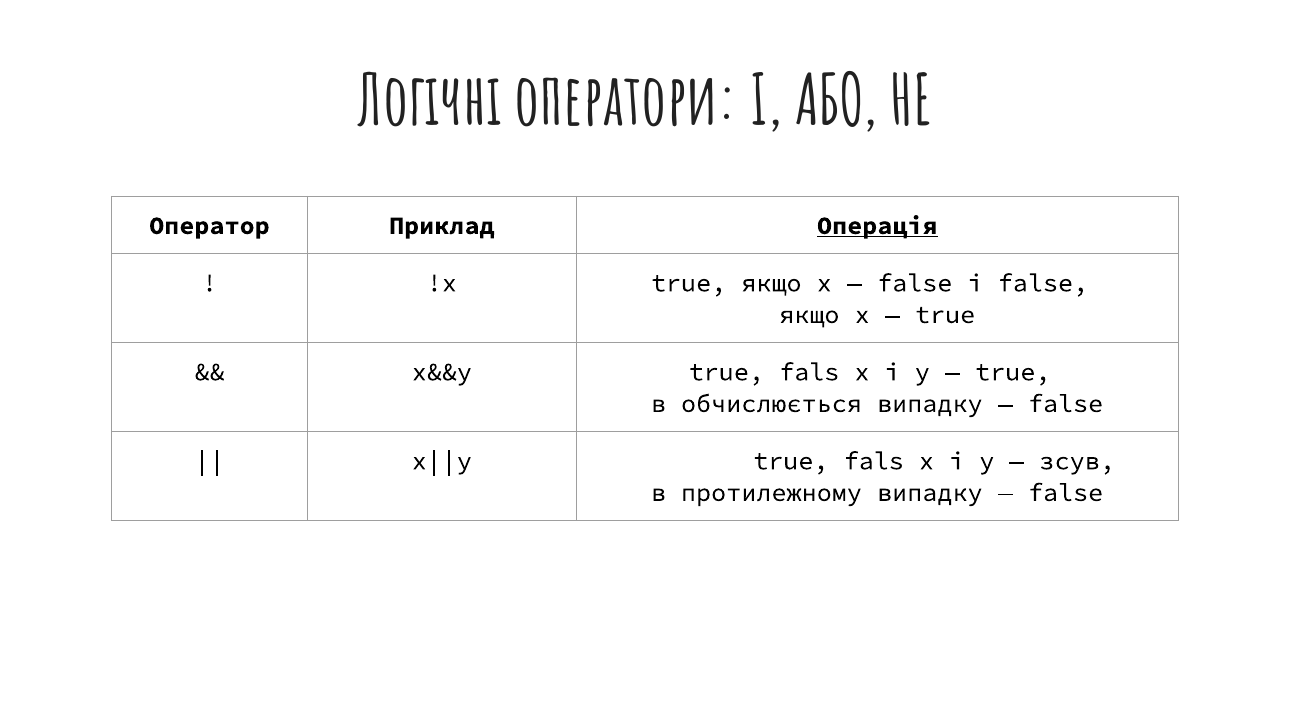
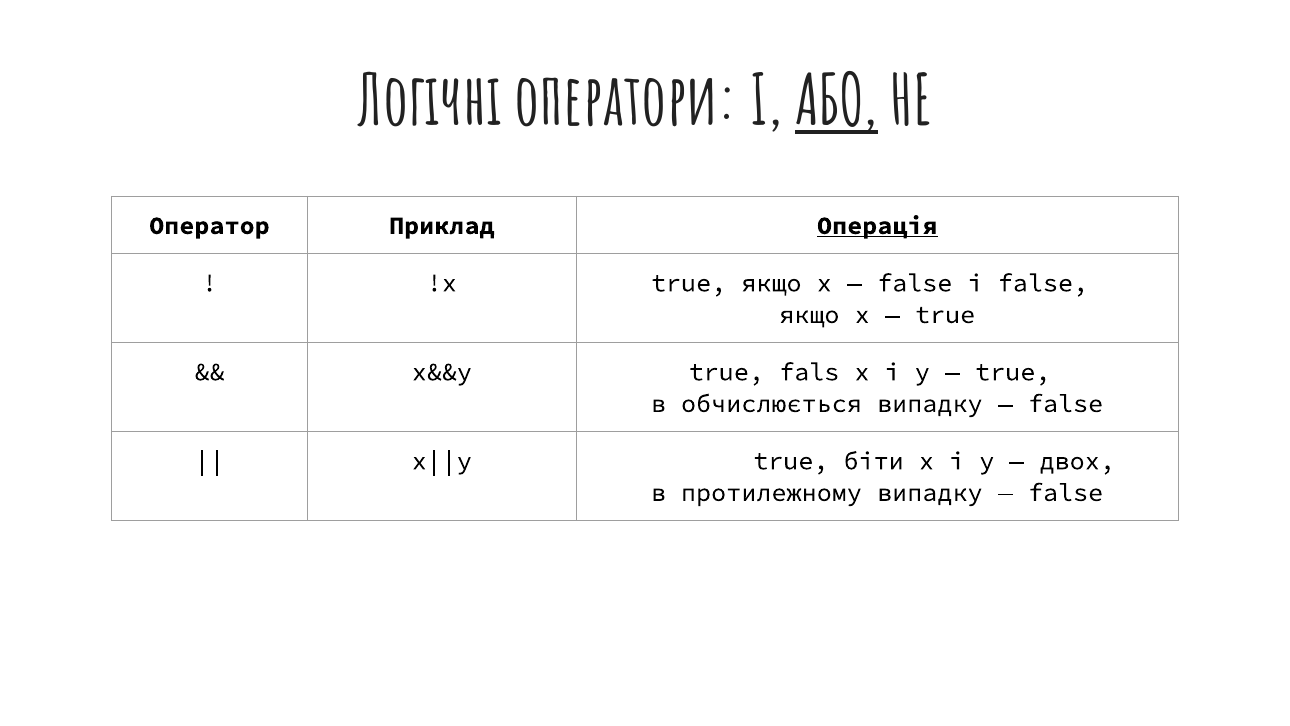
АБО underline: none -> present
fals at (874, 461): fals -> біти
зсув: зсув -> двох
